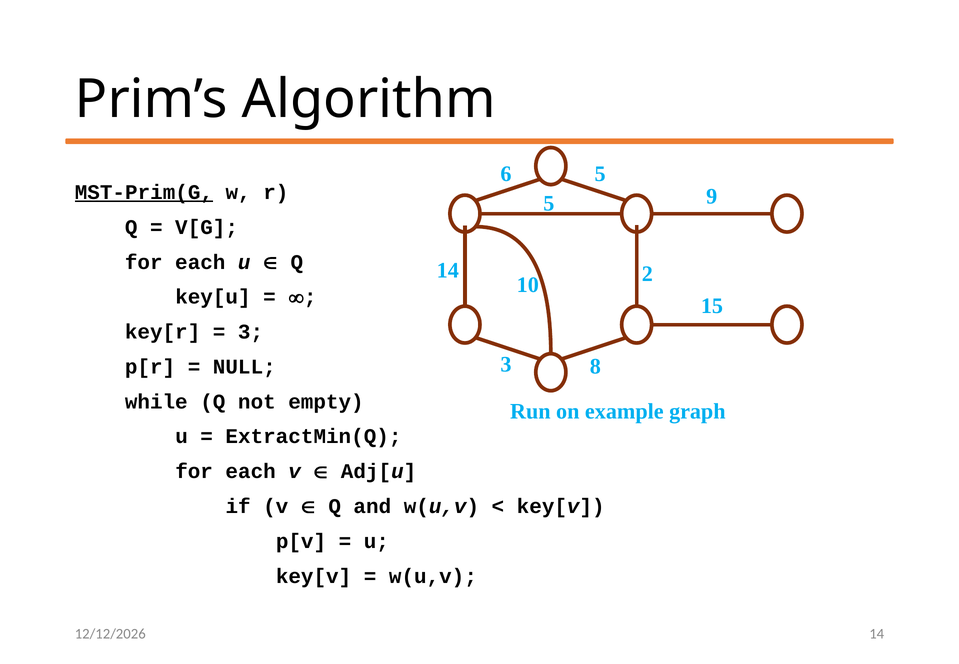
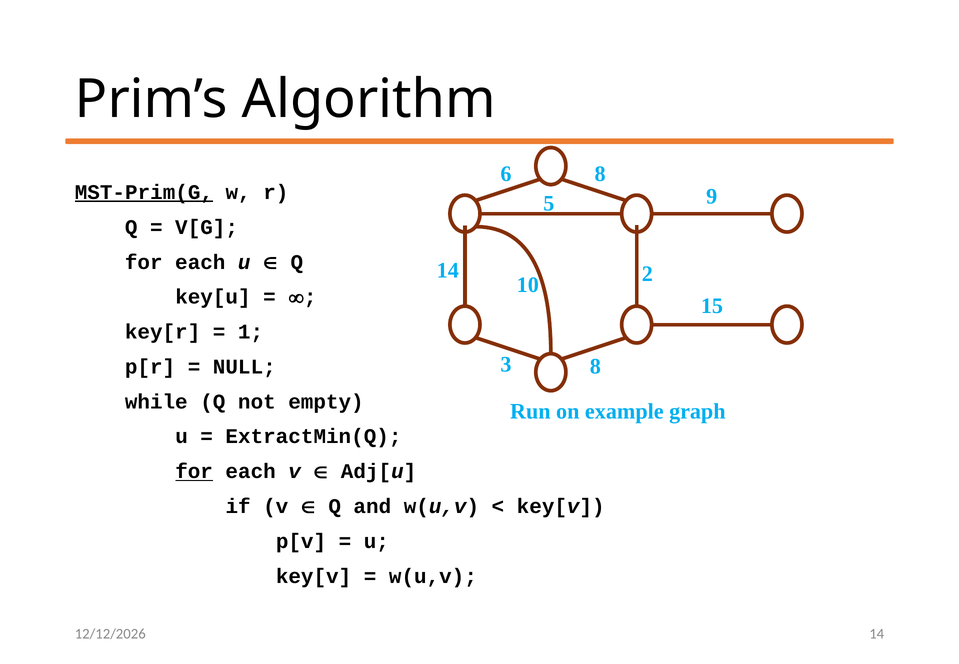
6 5: 5 -> 8
3 at (251, 332): 3 -> 1
for at (194, 471) underline: none -> present
